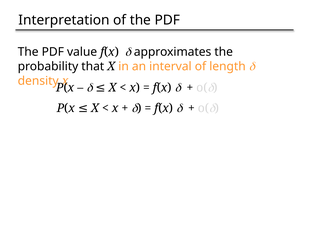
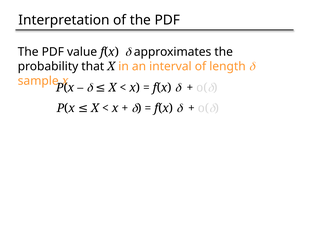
density: density -> sample
